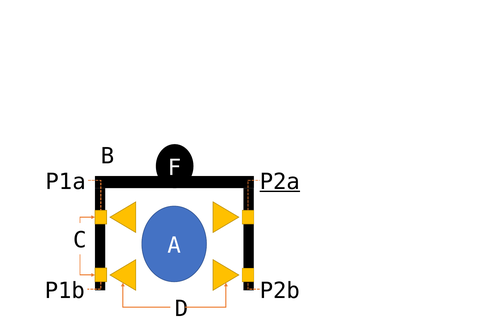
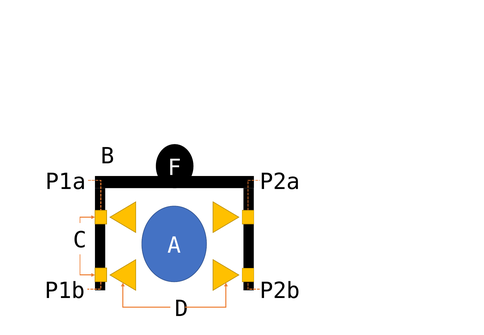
P2a underline: present -> none
